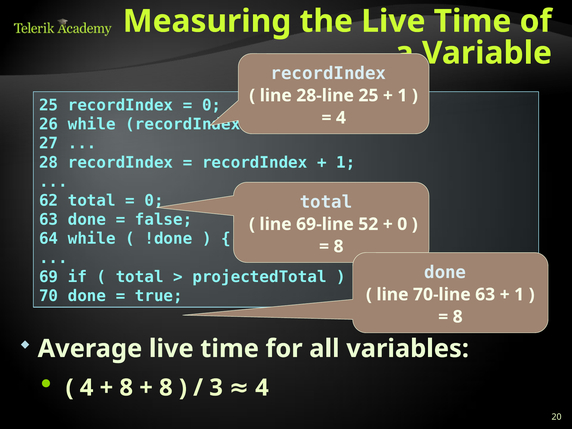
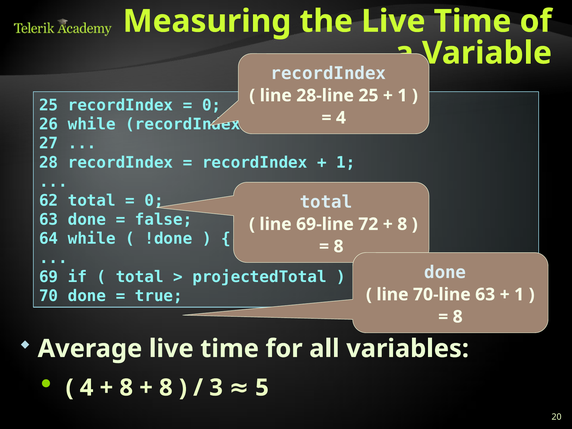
52: 52 -> 72
0 at (402, 224): 0 -> 8
3 4: 4 -> 5
